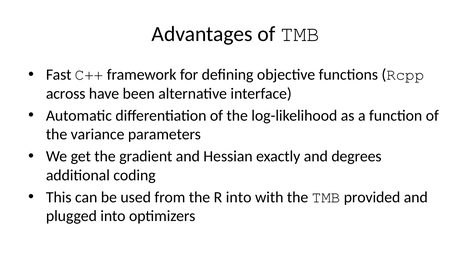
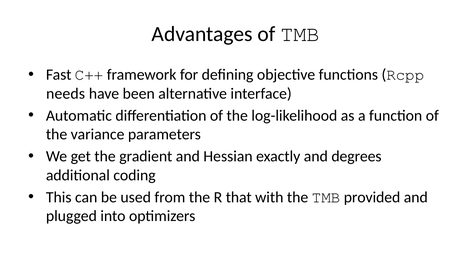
across: across -> needs
R into: into -> that
